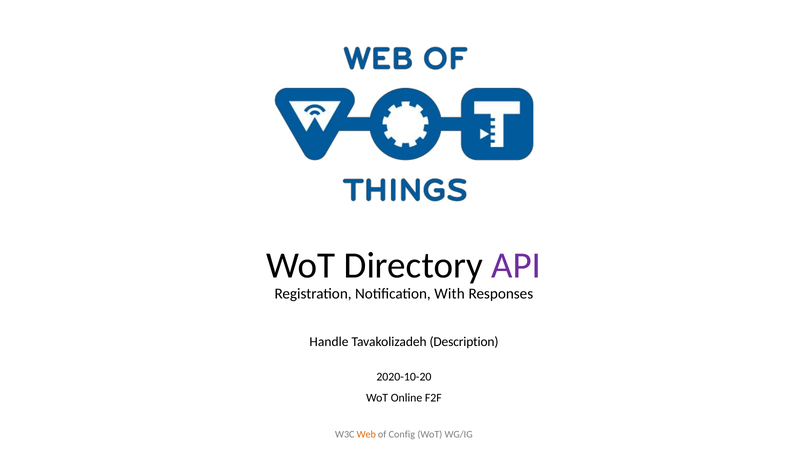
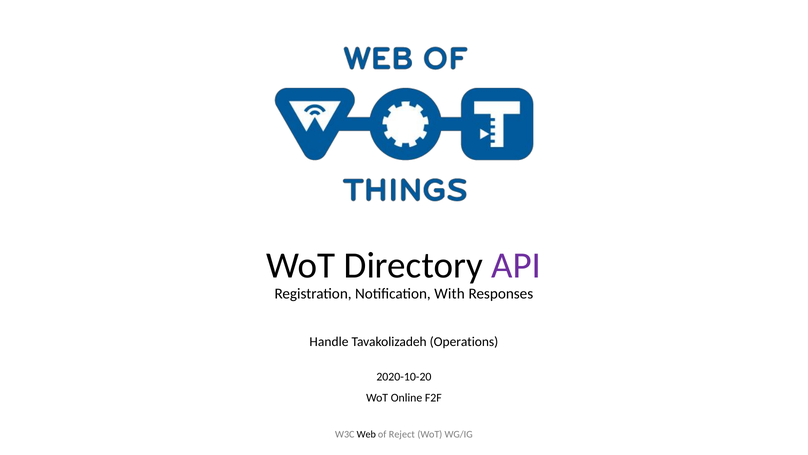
Description: Description -> Operations
Web colour: orange -> black
Config: Config -> Reject
